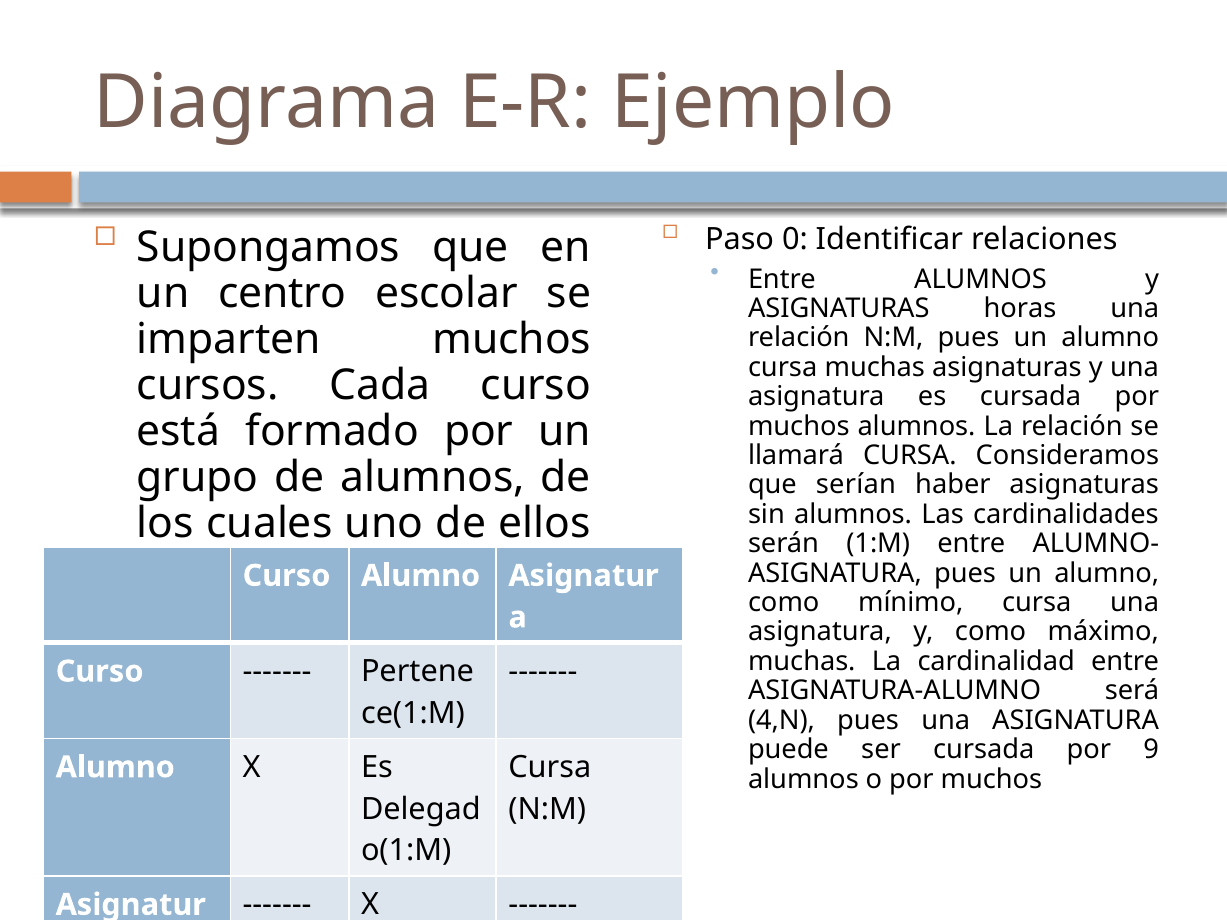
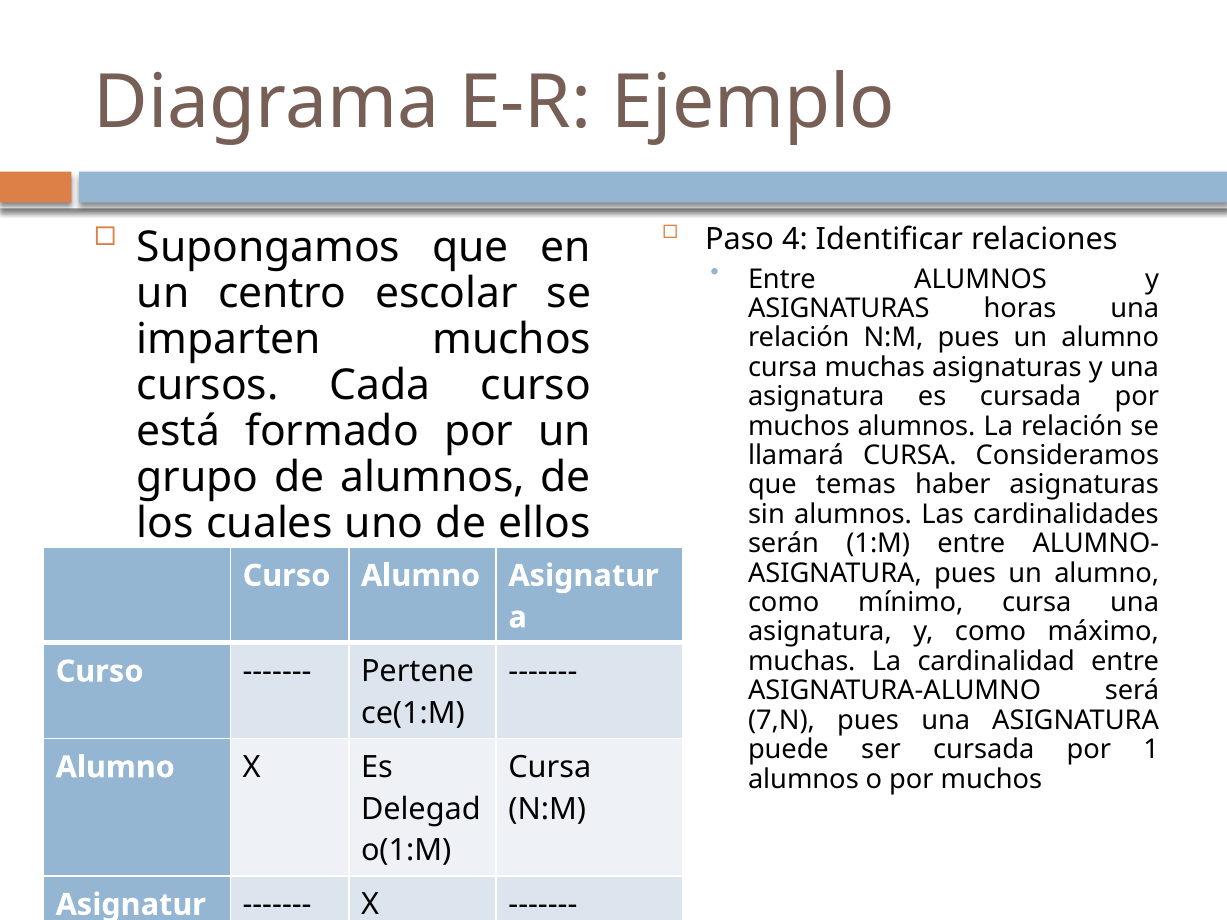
0: 0 -> 4
serían: serían -> temas
4,N: 4,N -> 7,N
9: 9 -> 1
